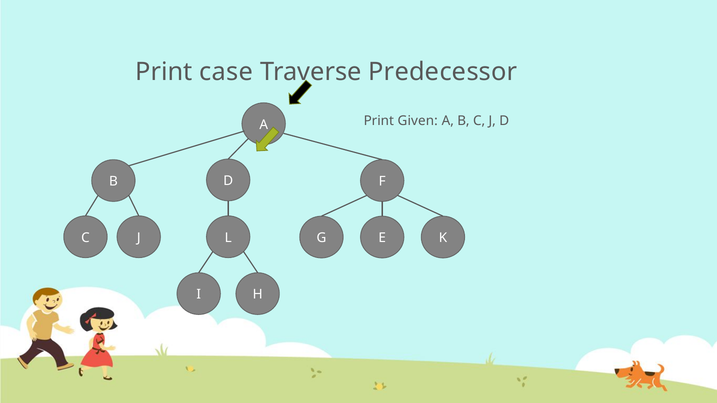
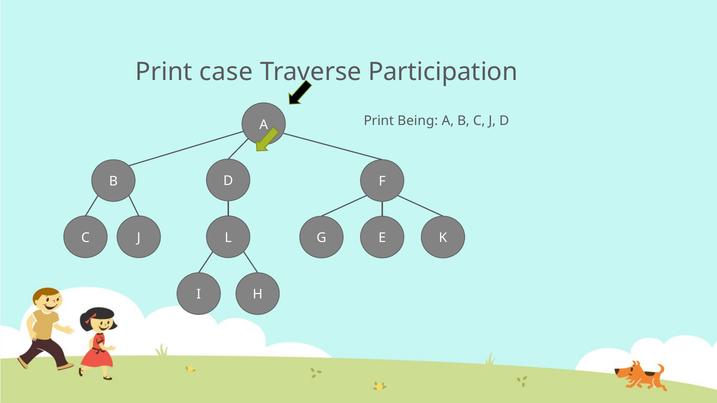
Predecessor: Predecessor -> Participation
Given: Given -> Being
